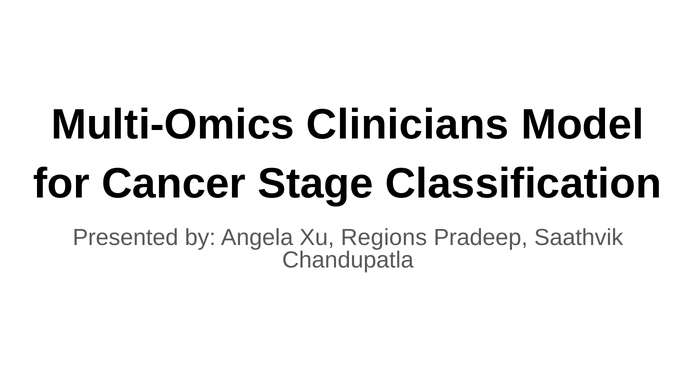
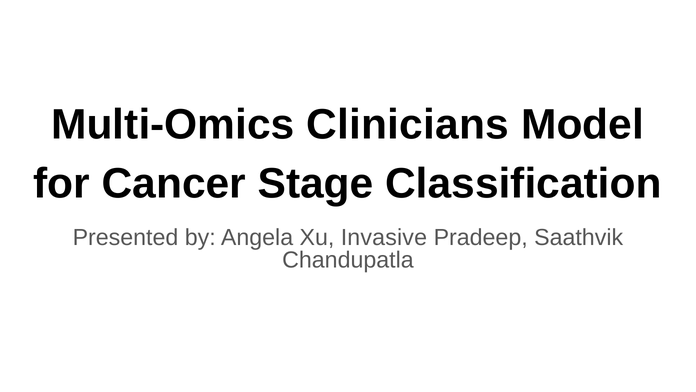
Regions: Regions -> Invasive
